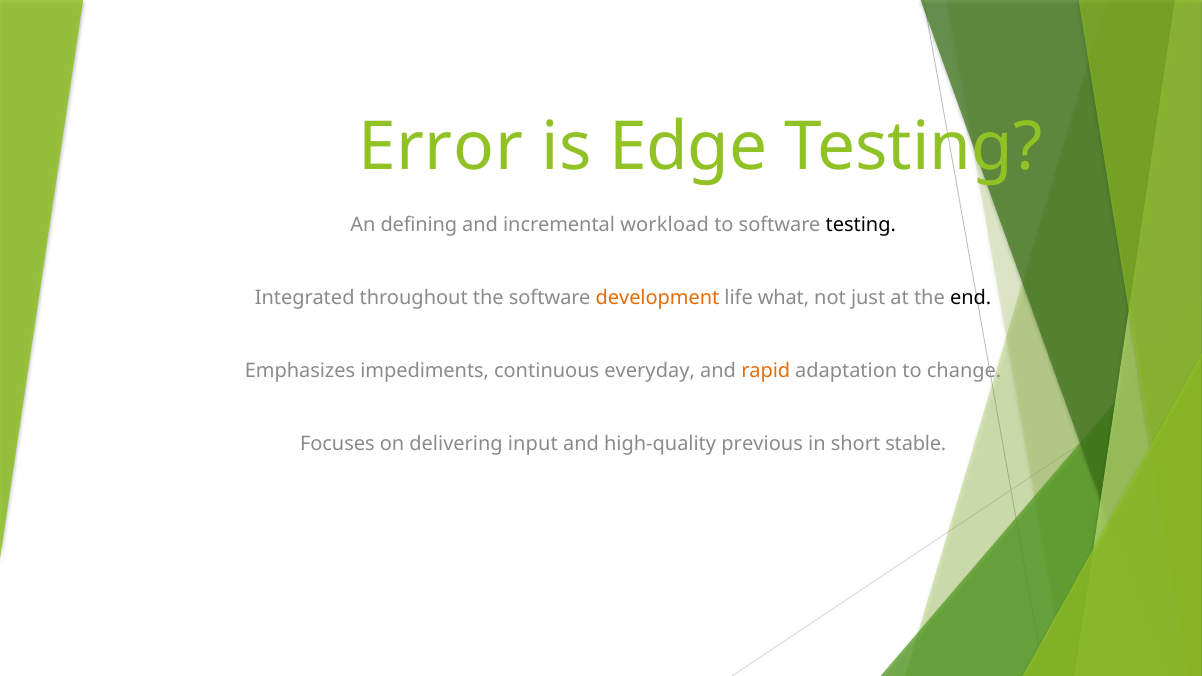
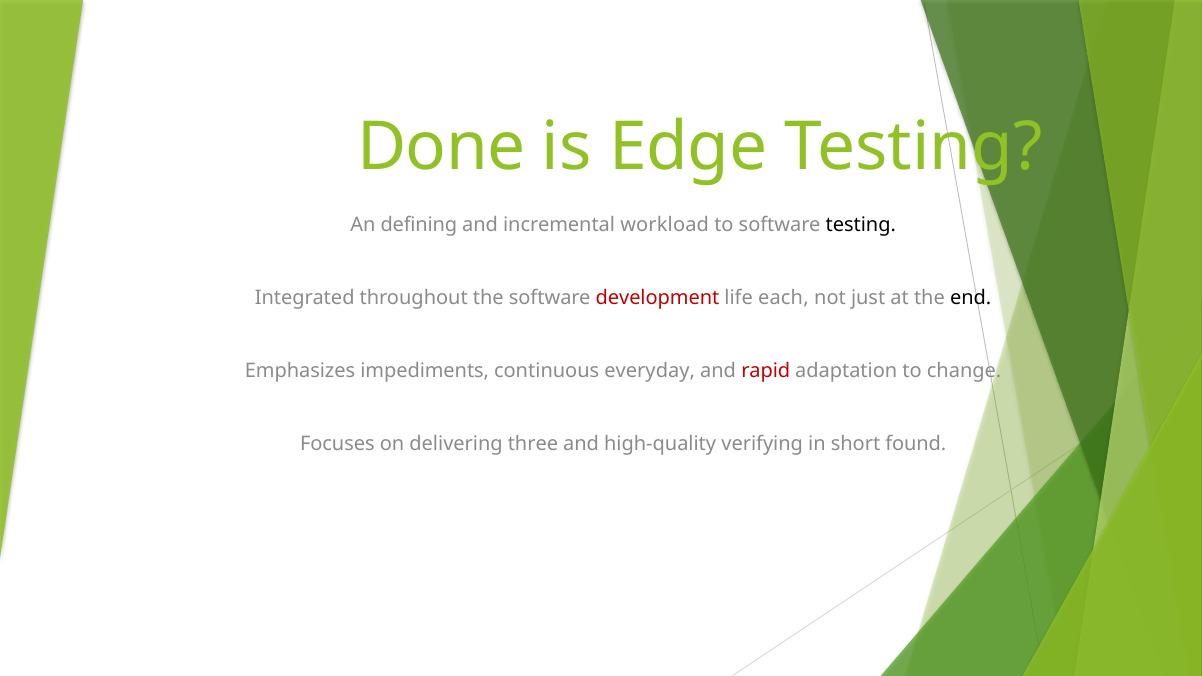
Error: Error -> Done
development colour: orange -> red
what: what -> each
rapid colour: orange -> red
input: input -> three
previous: previous -> verifying
stable: stable -> found
